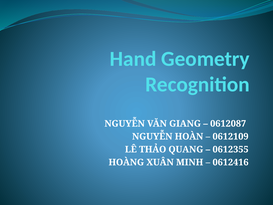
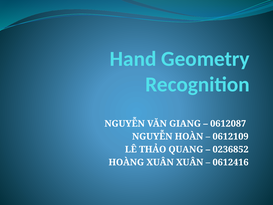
0612355: 0612355 -> 0236852
XUÂN MINH: MINH -> XUÂN
